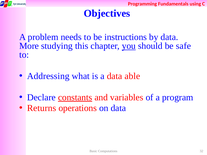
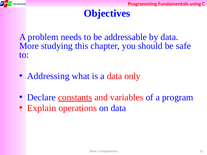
instructions: instructions -> addressable
you underline: present -> none
able: able -> only
Returns: Returns -> Explain
